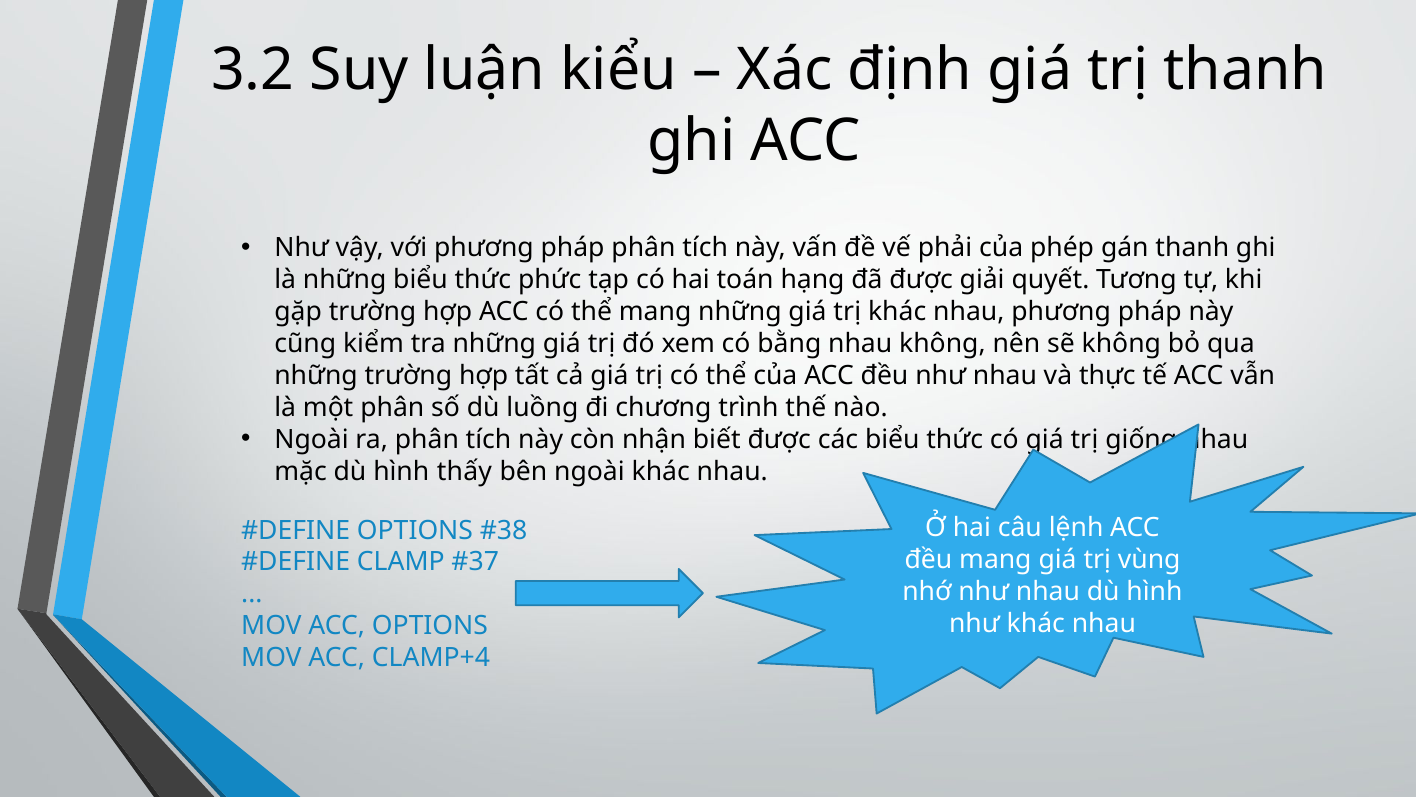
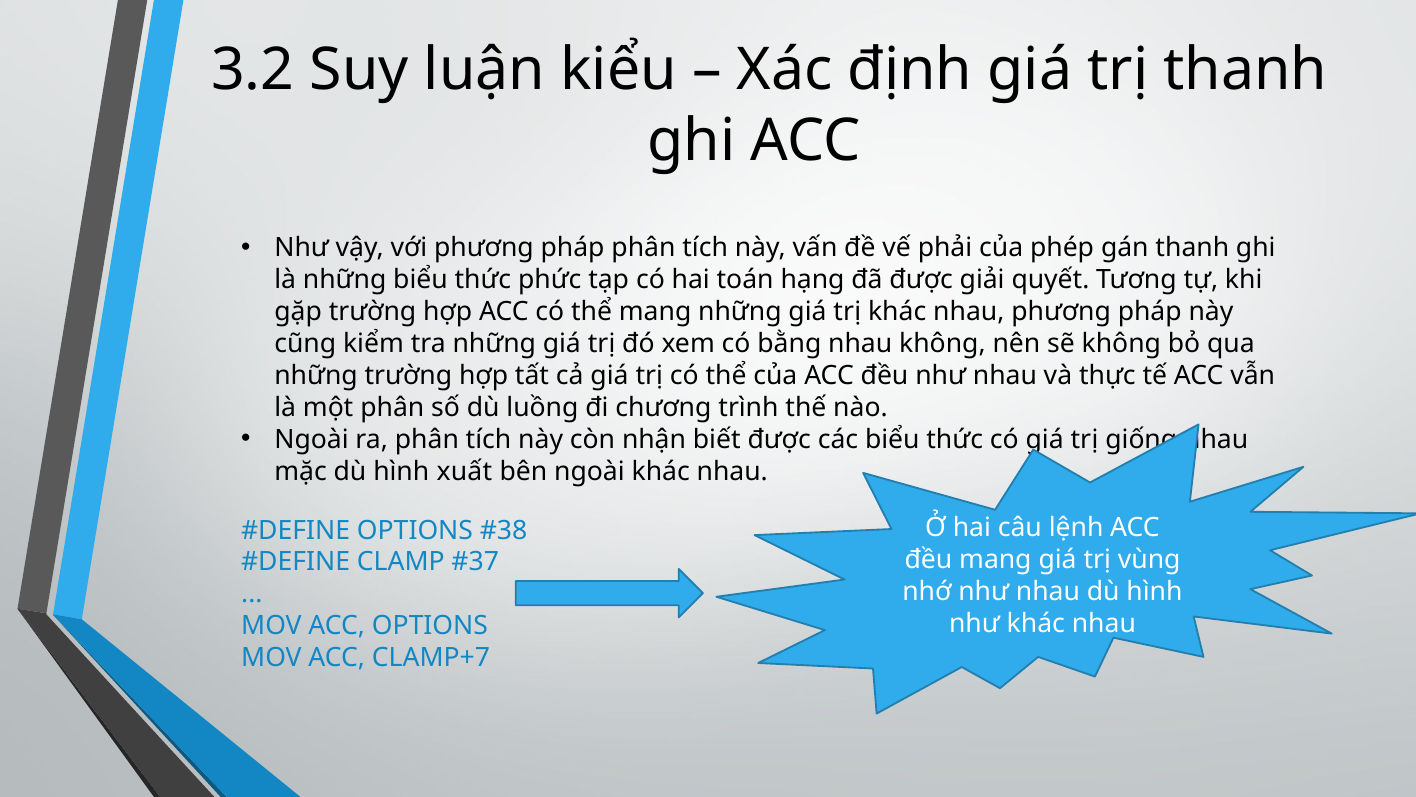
thấy: thấy -> xuất
CLAMP+4: CLAMP+4 -> CLAMP+7
